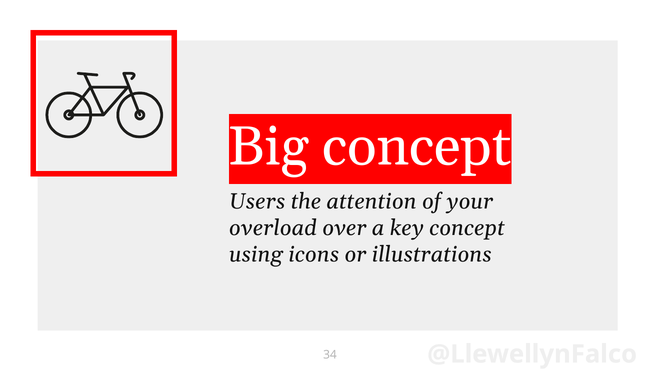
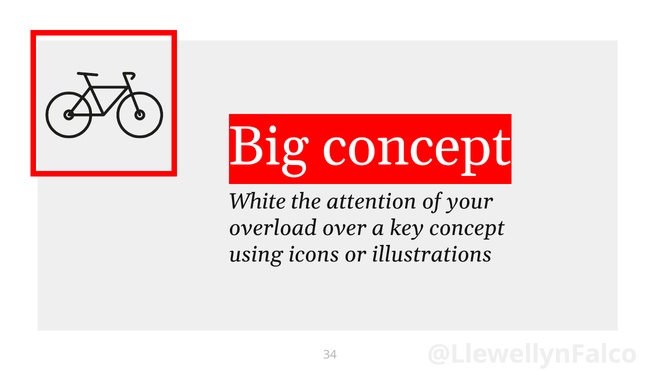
Users: Users -> White
